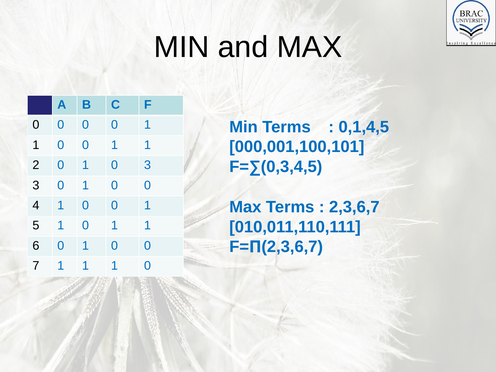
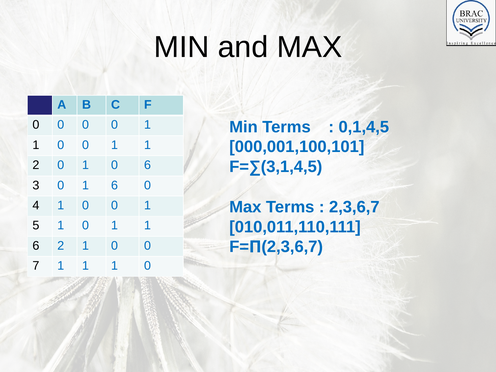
F=∑(0,3,4,5: F=∑(0,3,4,5 -> F=∑(3,1,4,5
0 3: 3 -> 6
3 0 1 0: 0 -> 6
6 0: 0 -> 2
